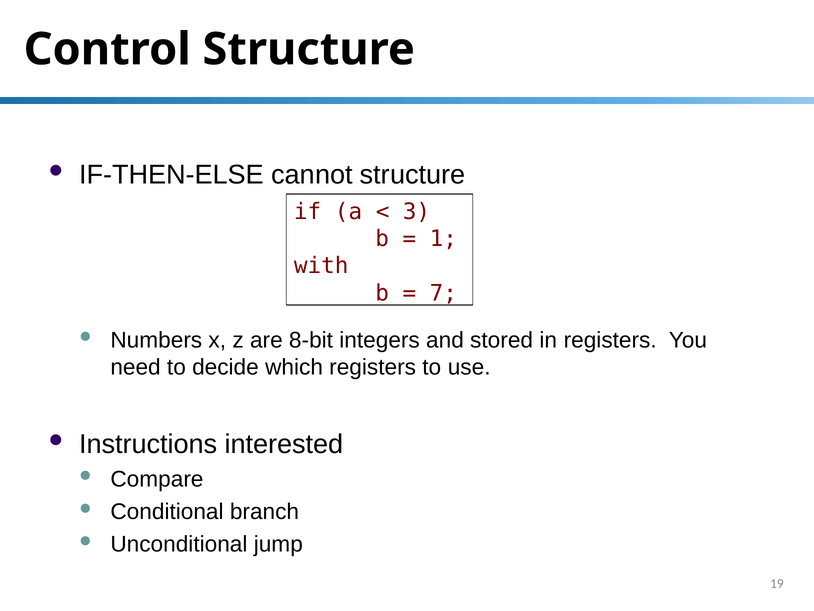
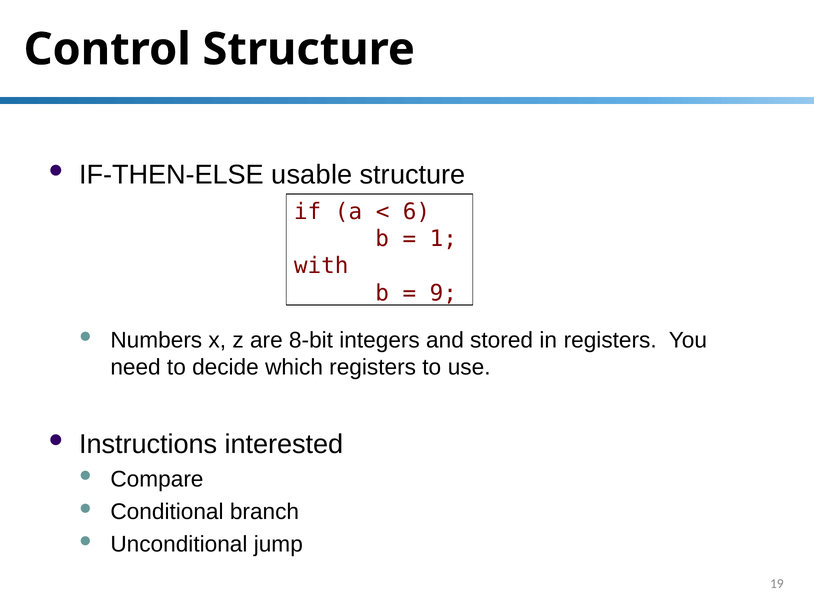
cannot: cannot -> usable
3: 3 -> 6
7: 7 -> 9
